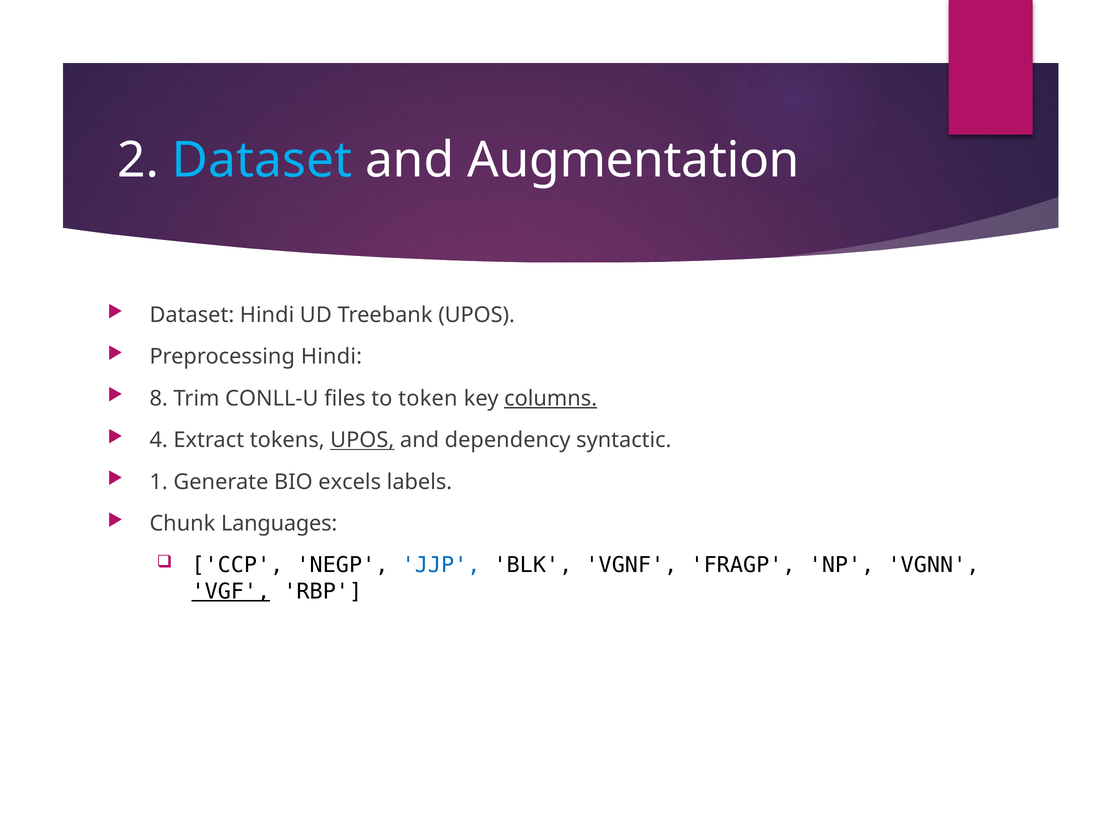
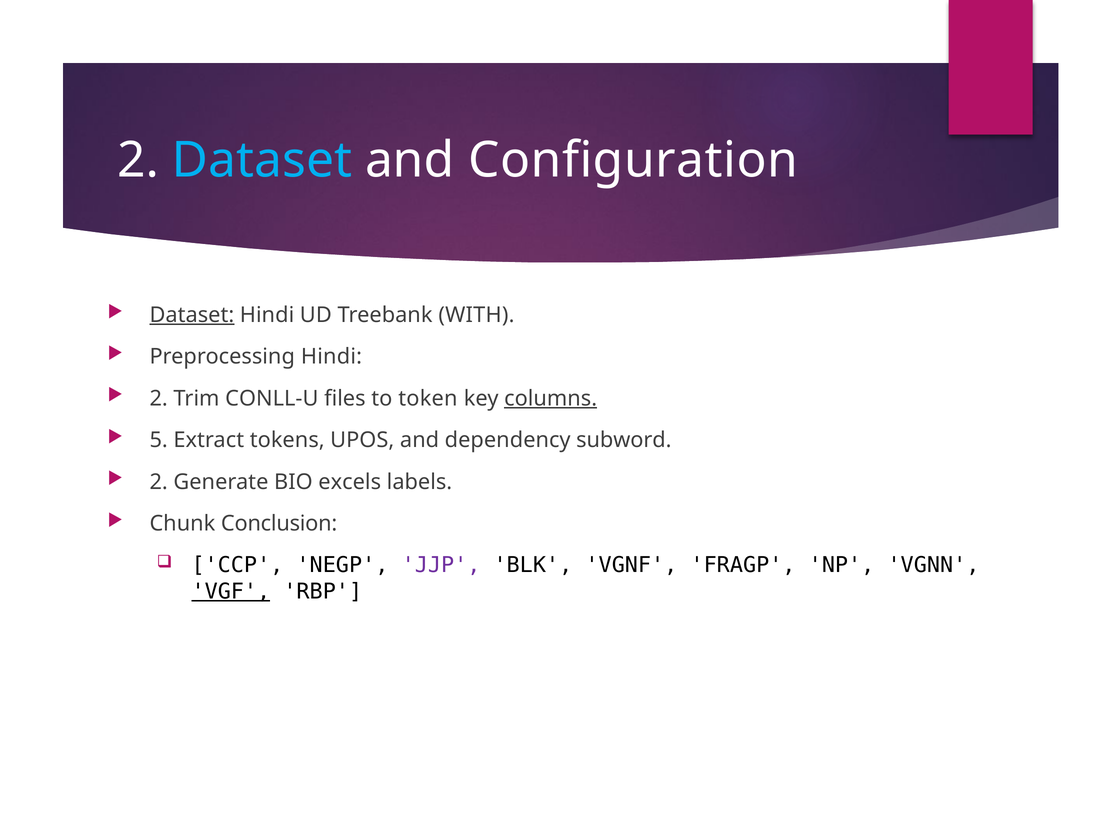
Augmentation: Augmentation -> Configuration
Dataset at (192, 315) underline: none -> present
Treebank UPOS: UPOS -> WITH
8 at (159, 398): 8 -> 2
4: 4 -> 5
UPOS at (362, 440) underline: present -> none
syntactic: syntactic -> subword
1 at (159, 482): 1 -> 2
Languages: Languages -> Conclusion
JJP colour: blue -> purple
